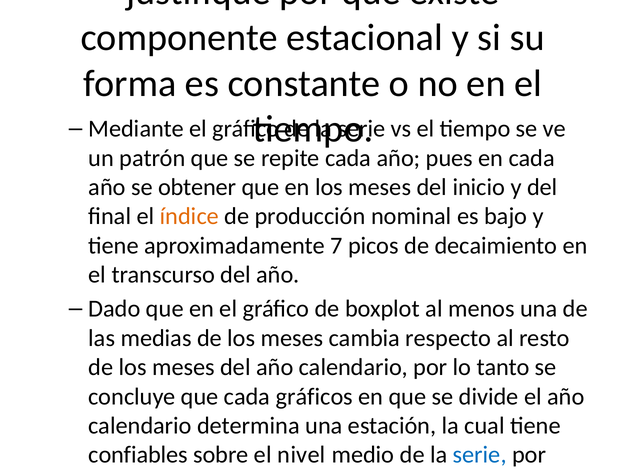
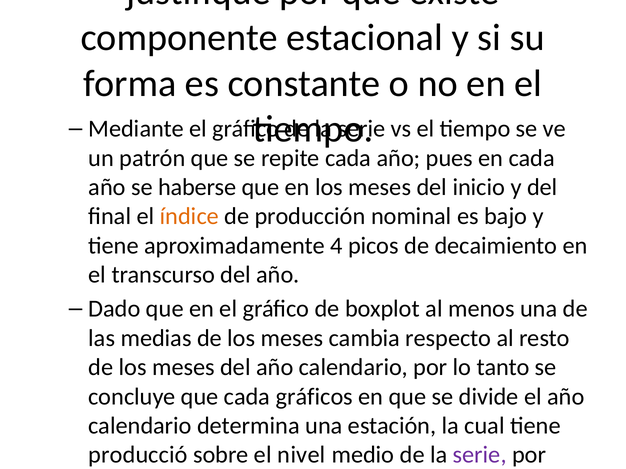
obtener: obtener -> haberse
7: 7 -> 4
confiables: confiables -> producció
serie at (480, 455) colour: blue -> purple
